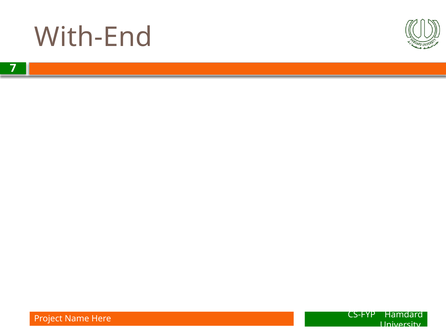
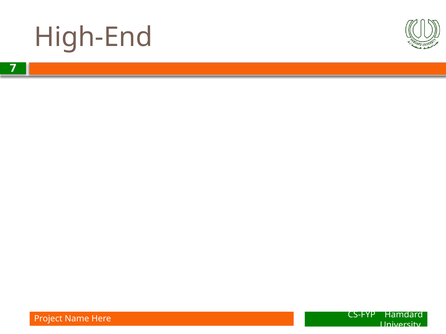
With-End: With-End -> High-End
